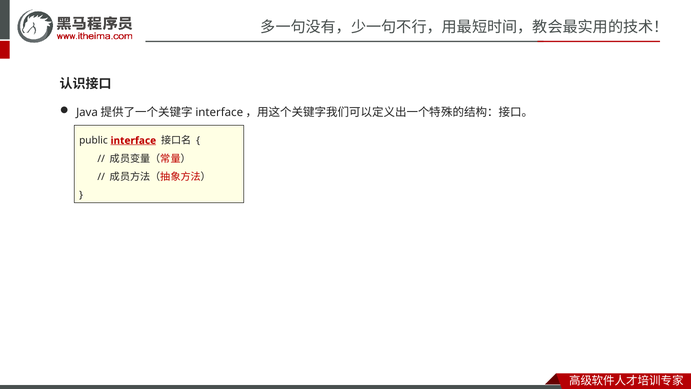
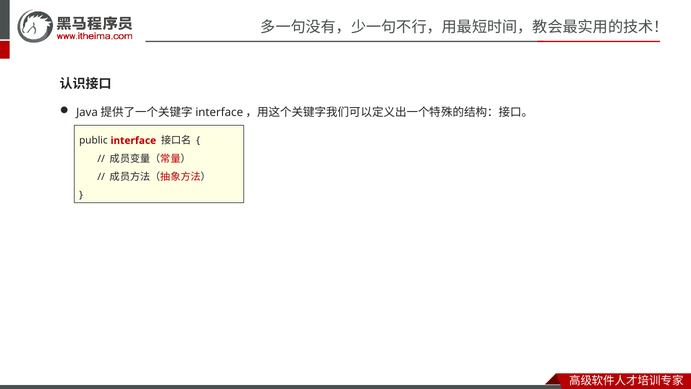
interface underline: present -> none
